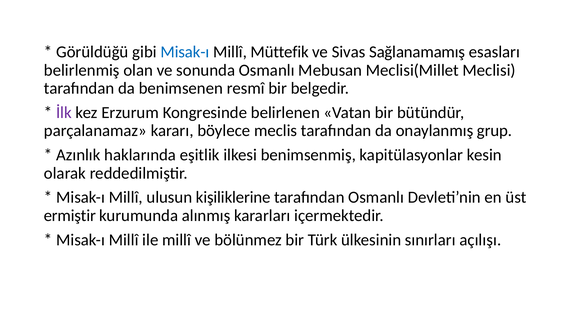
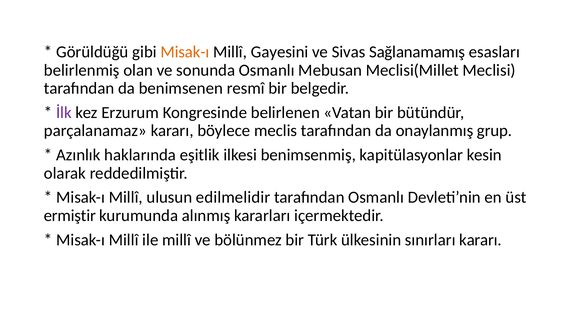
Misak-ı at (185, 52) colour: blue -> orange
Müttefik: Müttefik -> Gayesini
kişiliklerine: kişiliklerine -> edilmelidir
sınırları açılışı: açılışı -> kararı
